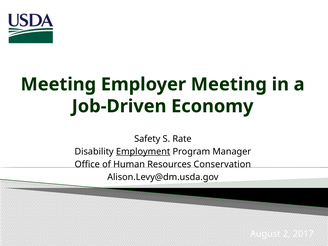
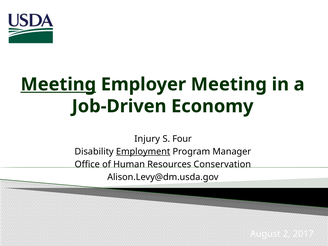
Meeting at (58, 84) underline: none -> present
Safety: Safety -> Injury
Rate: Rate -> Four
